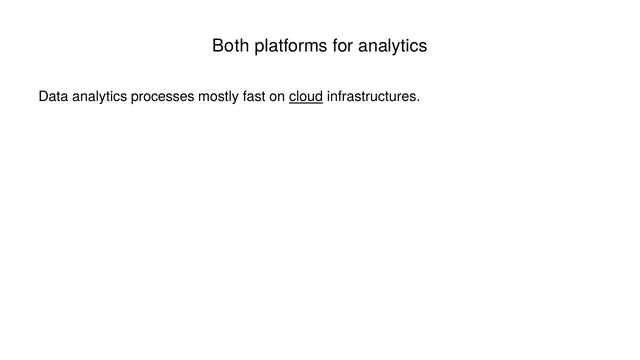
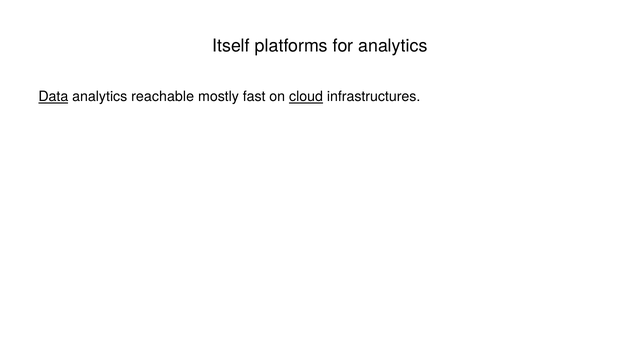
Both: Both -> Itself
Data underline: none -> present
processes: processes -> reachable
